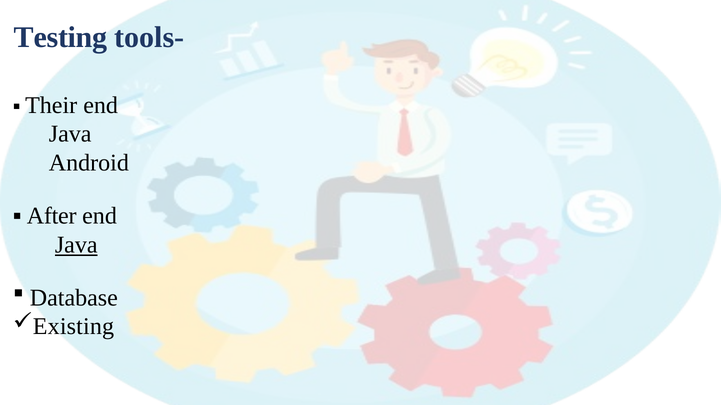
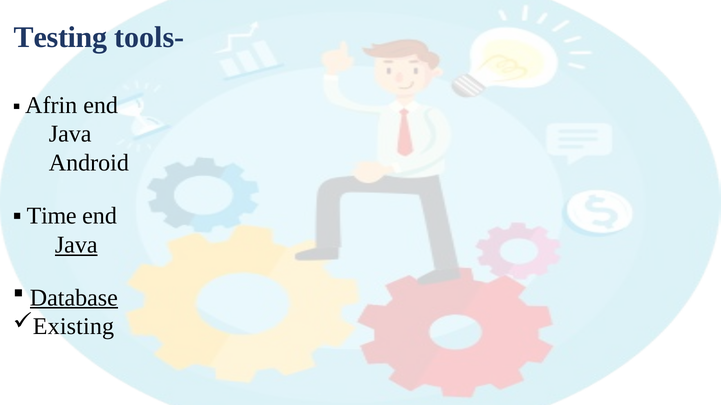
Their: Their -> Afrin
After: After -> Time
Database underline: none -> present
